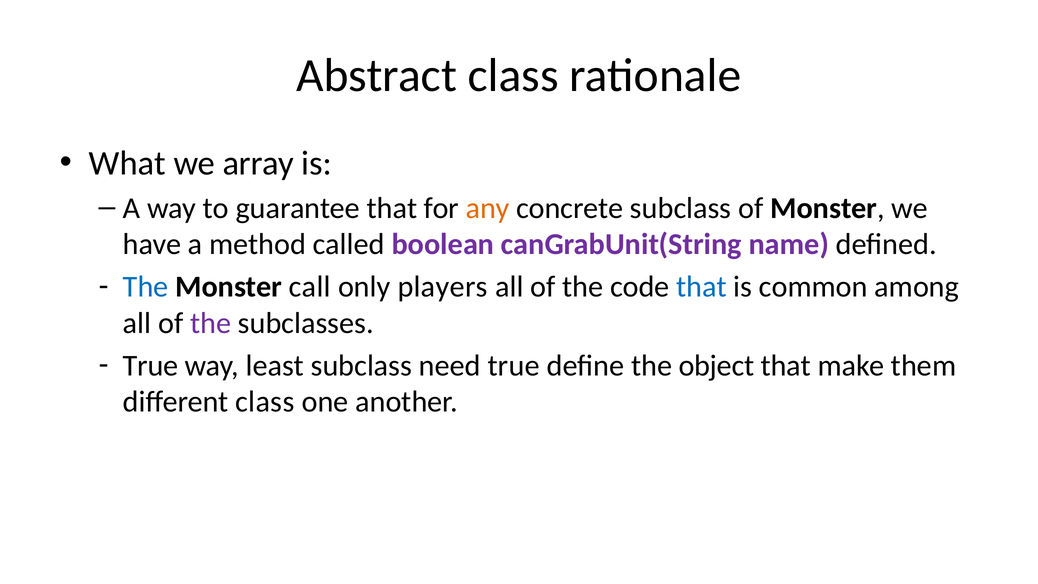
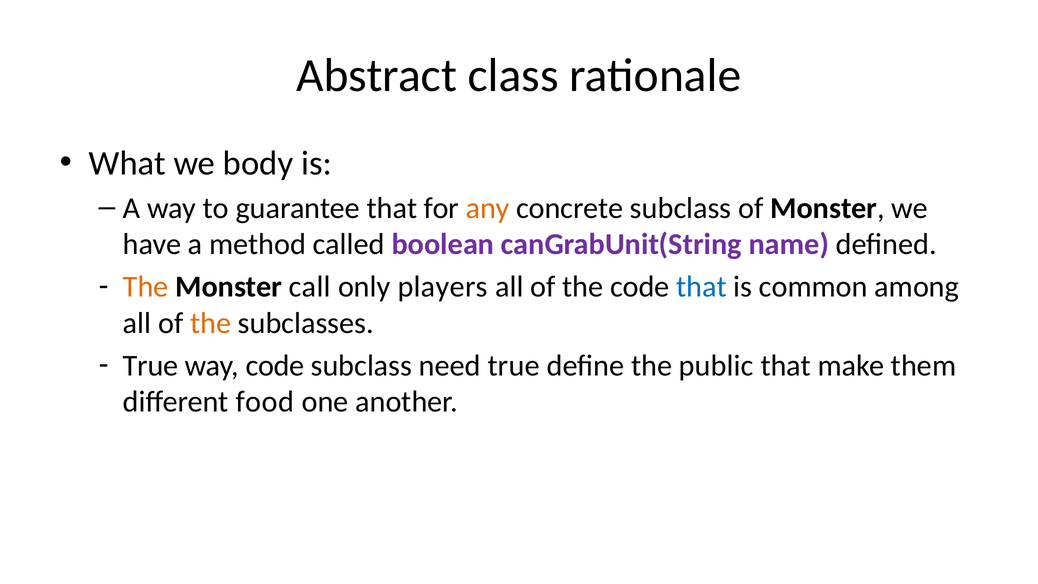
array: array -> body
The at (146, 287) colour: blue -> orange
the at (211, 323) colour: purple -> orange
way least: least -> code
object: object -> public
different class: class -> food
